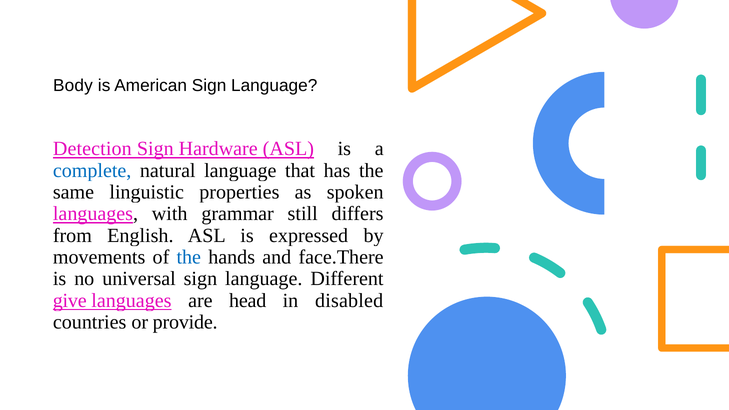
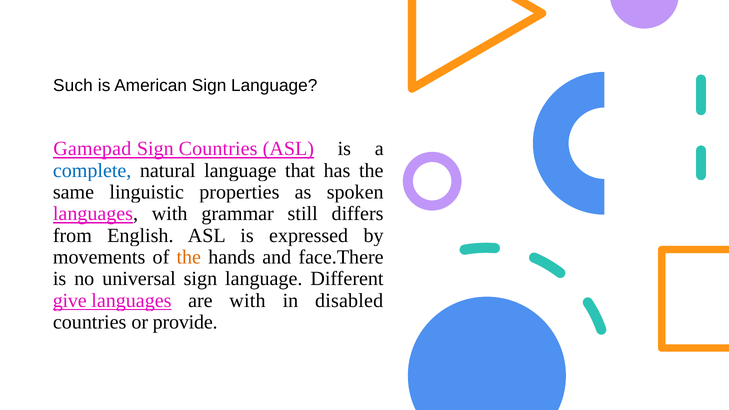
Body: Body -> Such
Detection: Detection -> Gamepad
Sign Hardware: Hardware -> Countries
the at (189, 257) colour: blue -> orange
are head: head -> with
